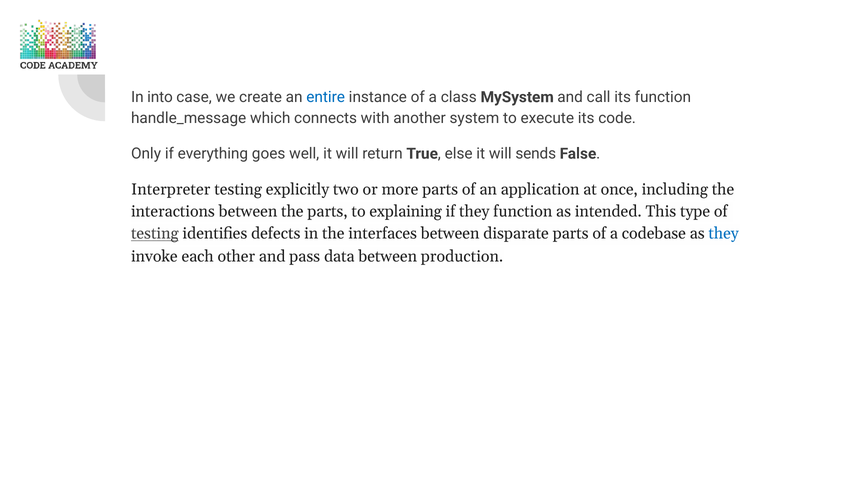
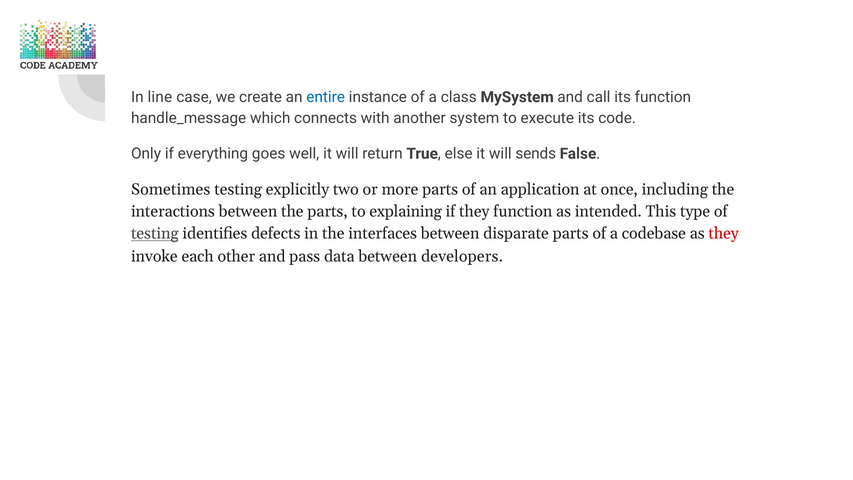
into: into -> line
Interpreter: Interpreter -> Sometimes
they at (724, 234) colour: blue -> red
production: production -> developers
